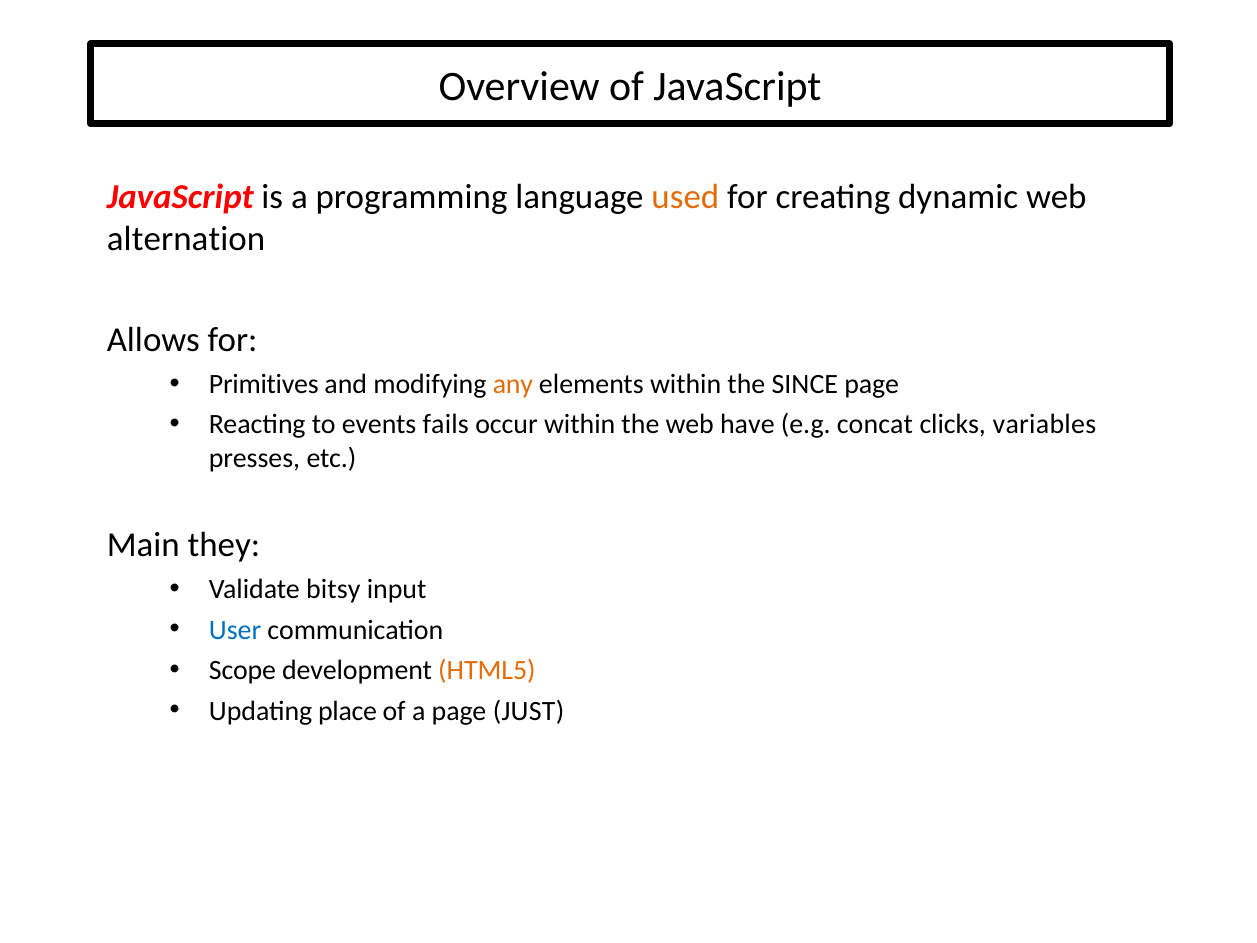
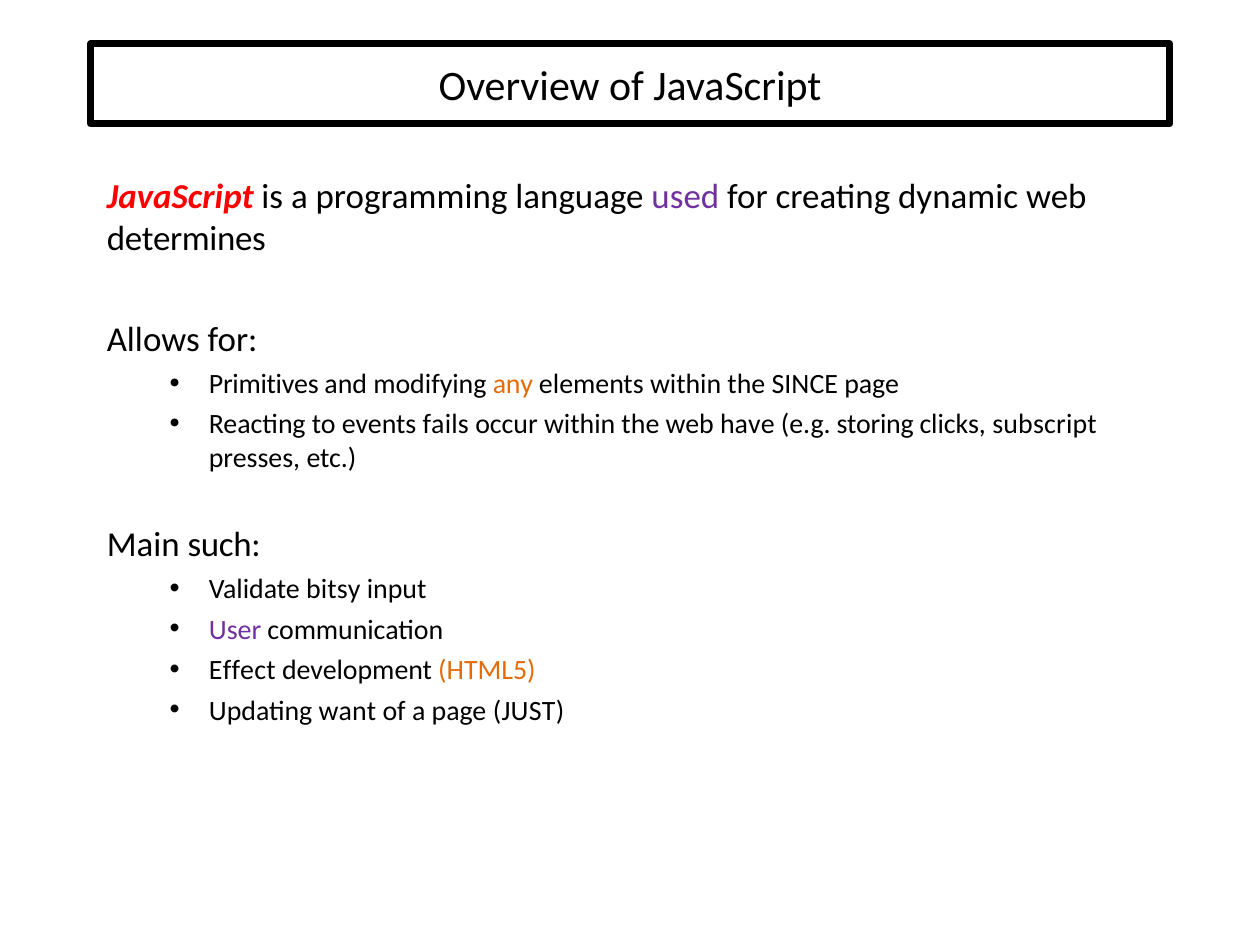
used colour: orange -> purple
alternation: alternation -> determines
concat: concat -> storing
variables: variables -> subscript
they: they -> such
User colour: blue -> purple
Scope: Scope -> Effect
place: place -> want
